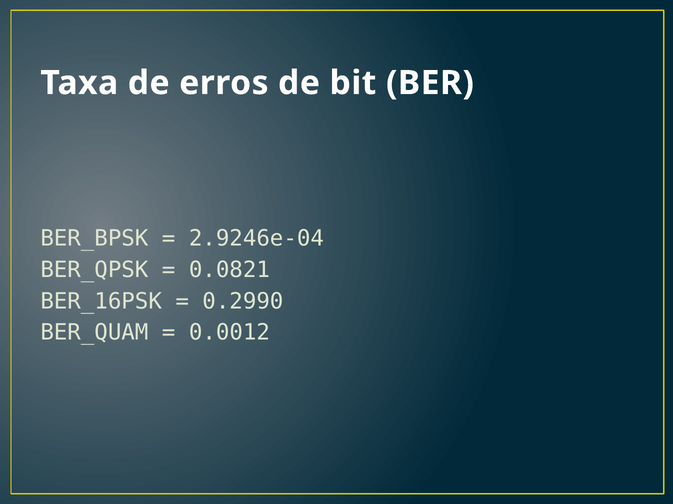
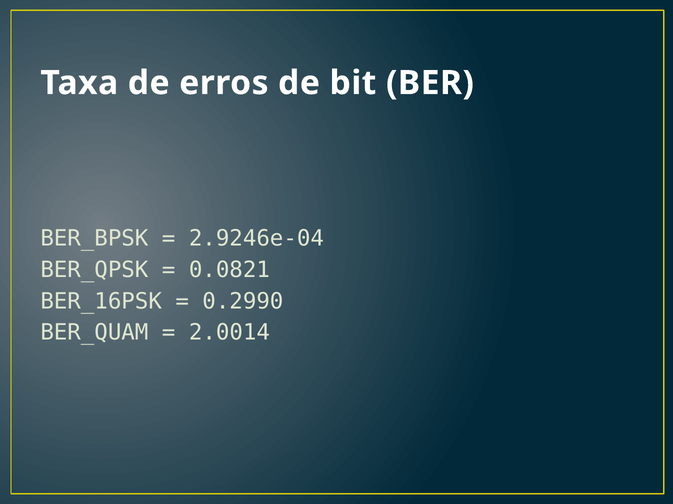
0.0012: 0.0012 -> 2.0014
